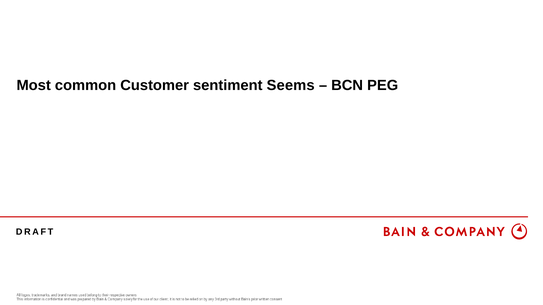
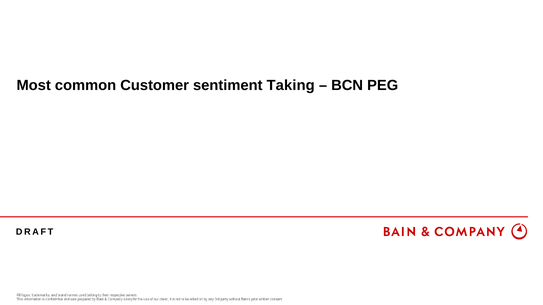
Seems: Seems -> Taking
